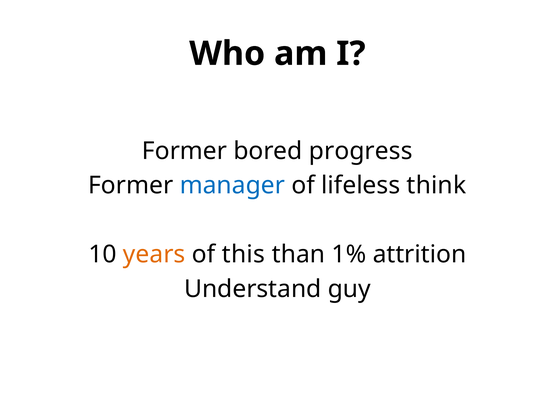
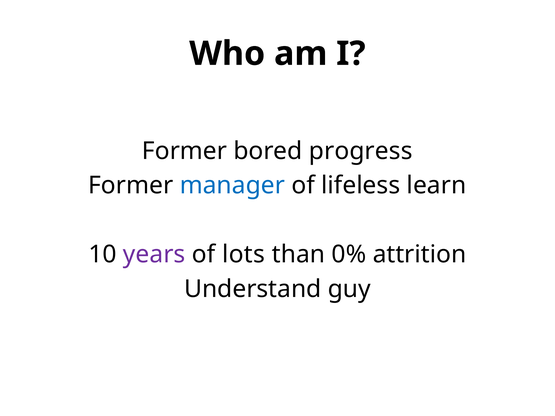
think: think -> learn
years colour: orange -> purple
this: this -> lots
1%: 1% -> 0%
